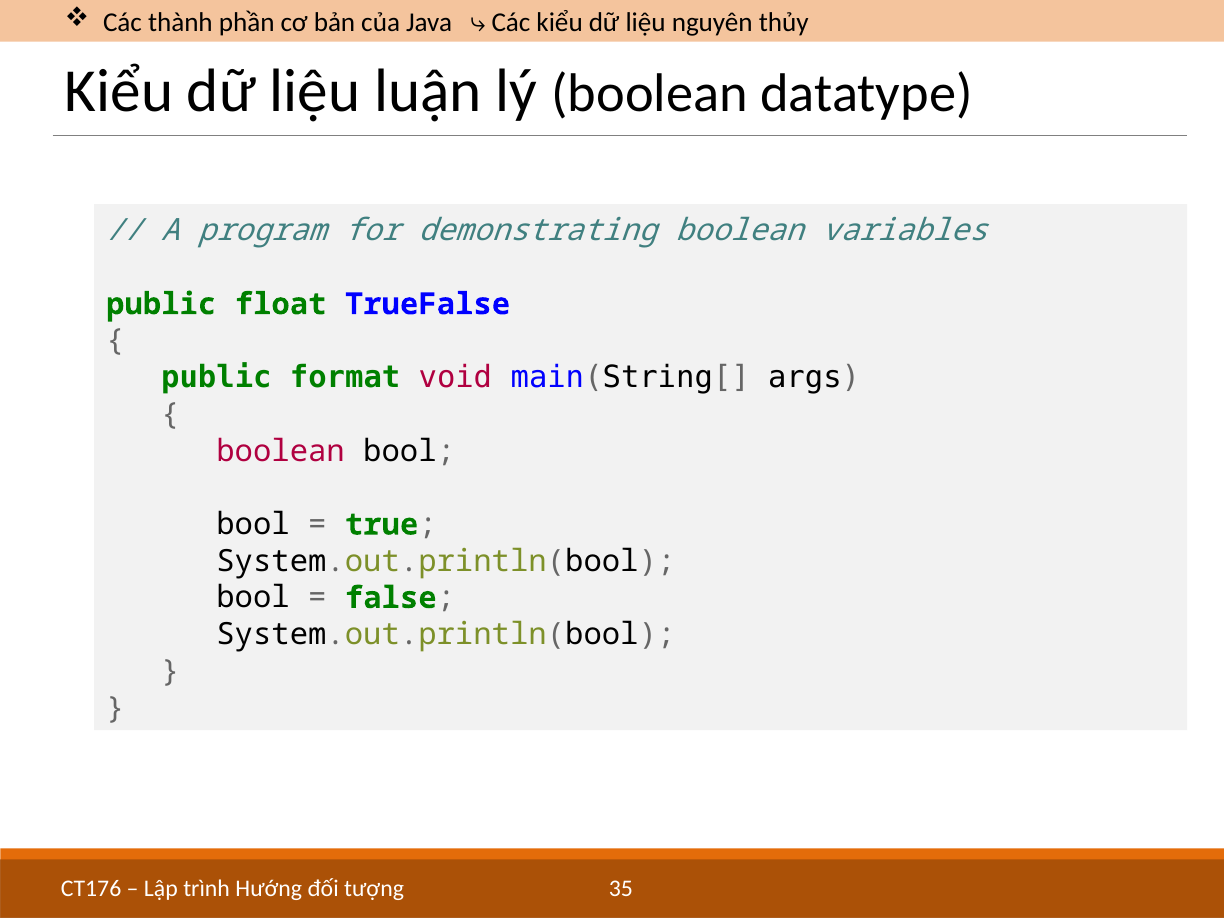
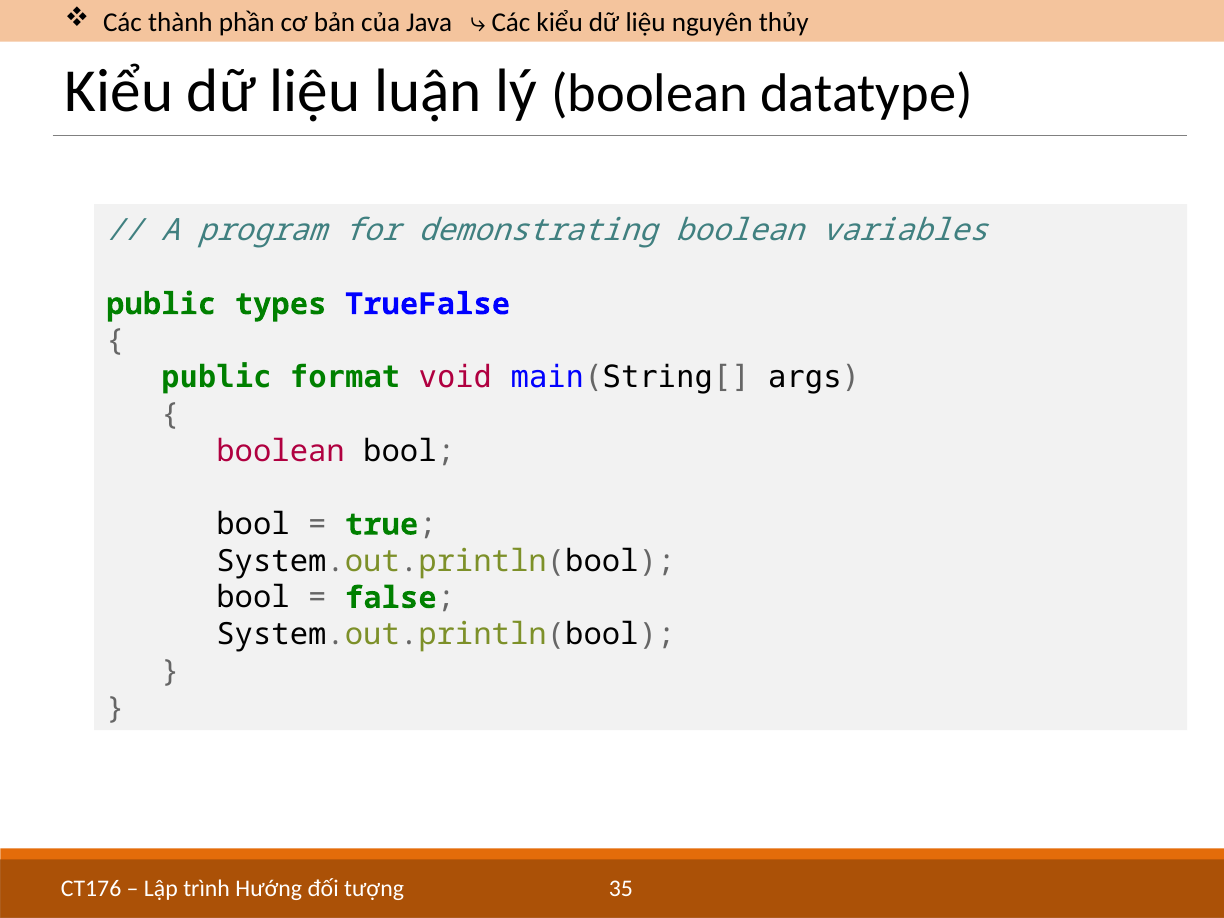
float: float -> types
